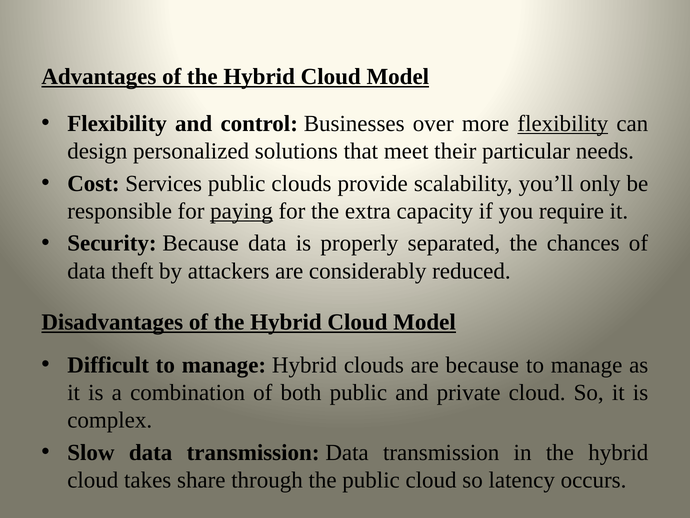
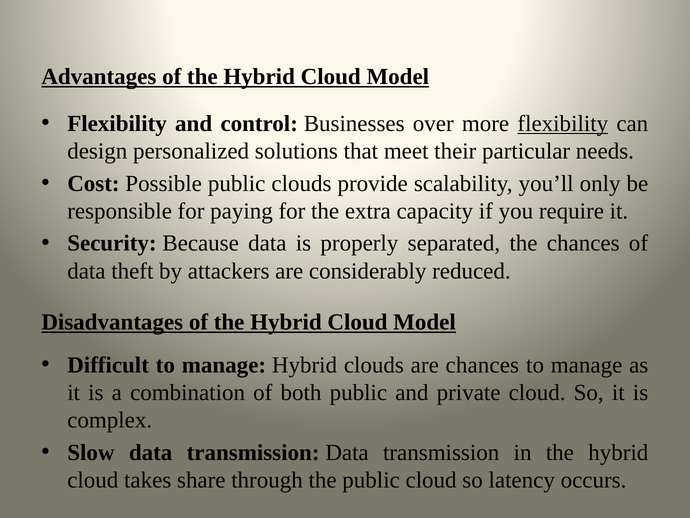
Services: Services -> Possible
paying underline: present -> none
are because: because -> chances
